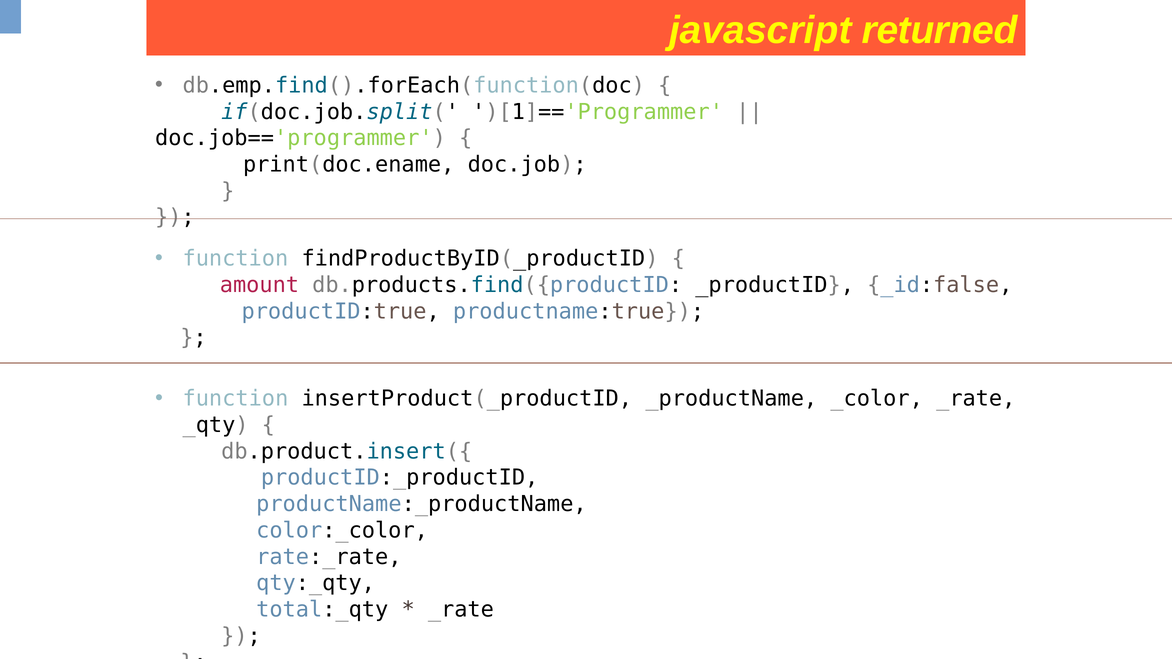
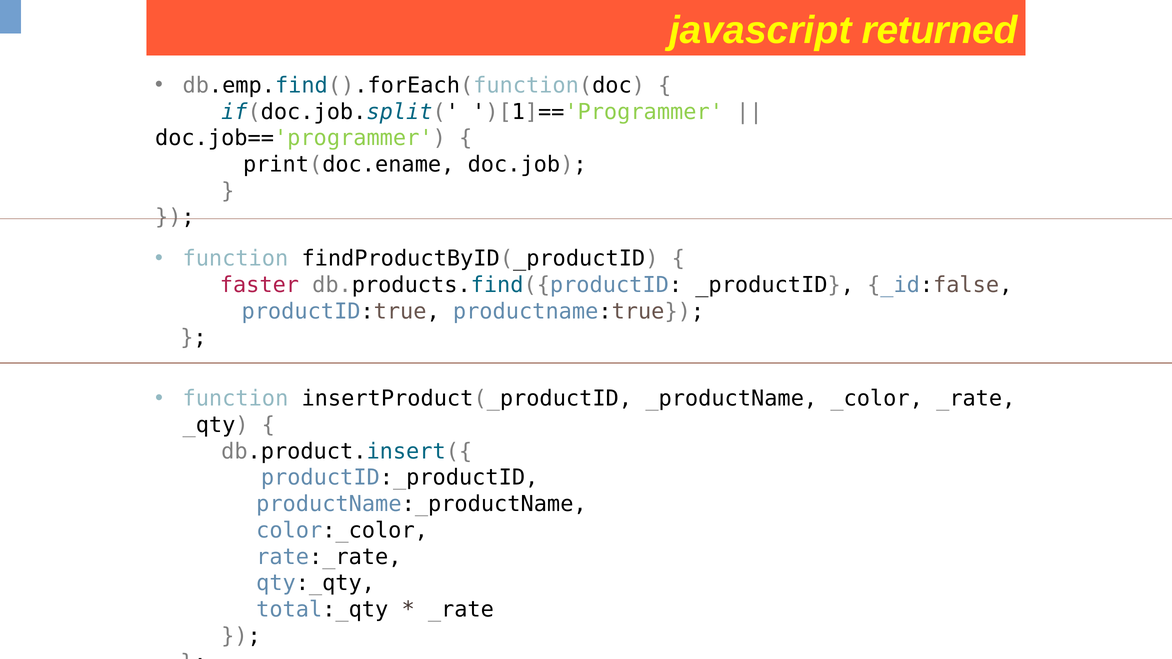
amount: amount -> faster
